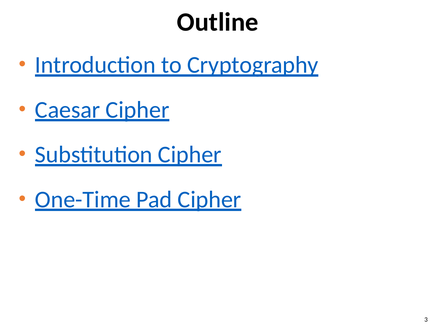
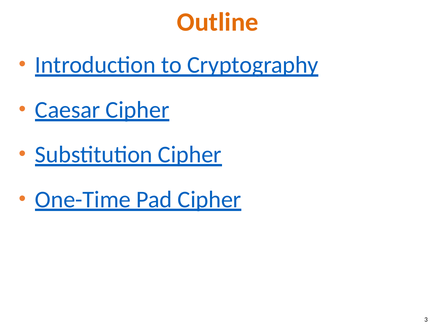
Outline colour: black -> orange
